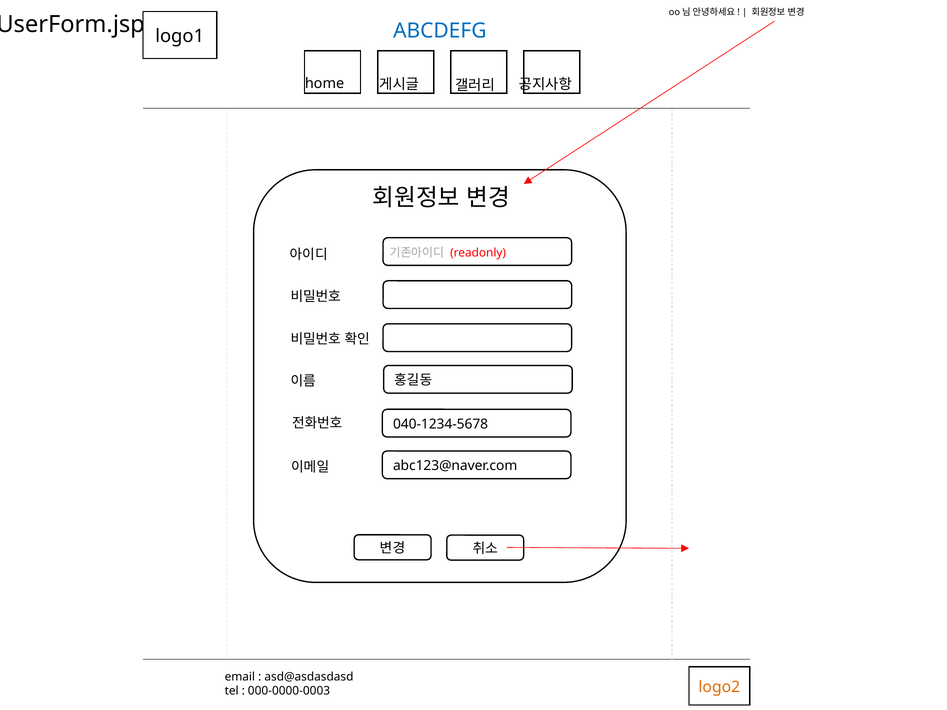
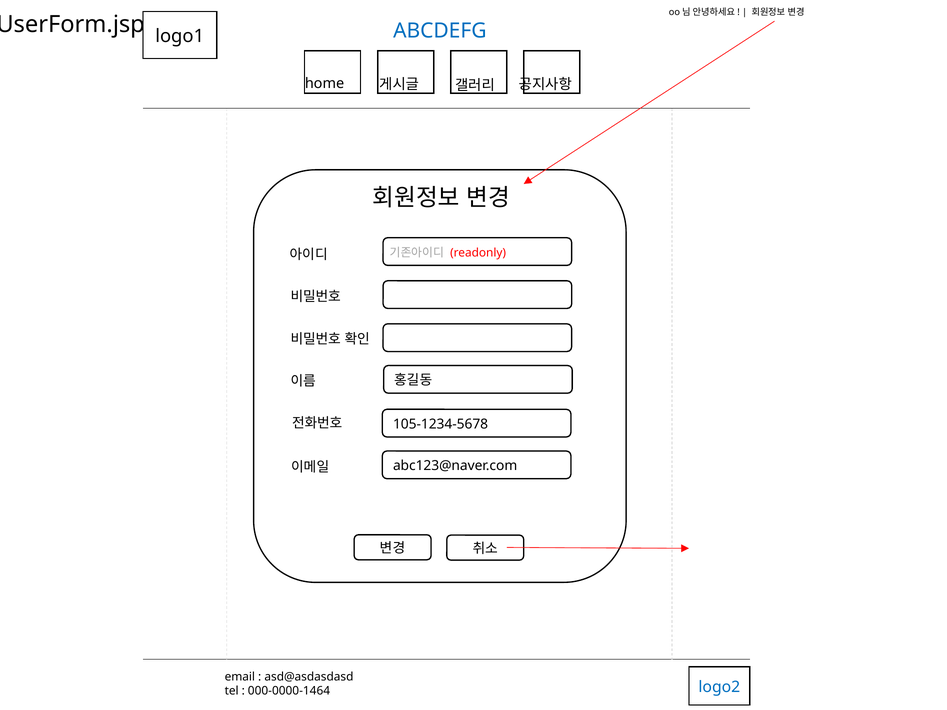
040-1234-5678: 040-1234-5678 -> 105-1234-5678
logo2 colour: orange -> blue
000-0000-0003: 000-0000-0003 -> 000-0000-1464
